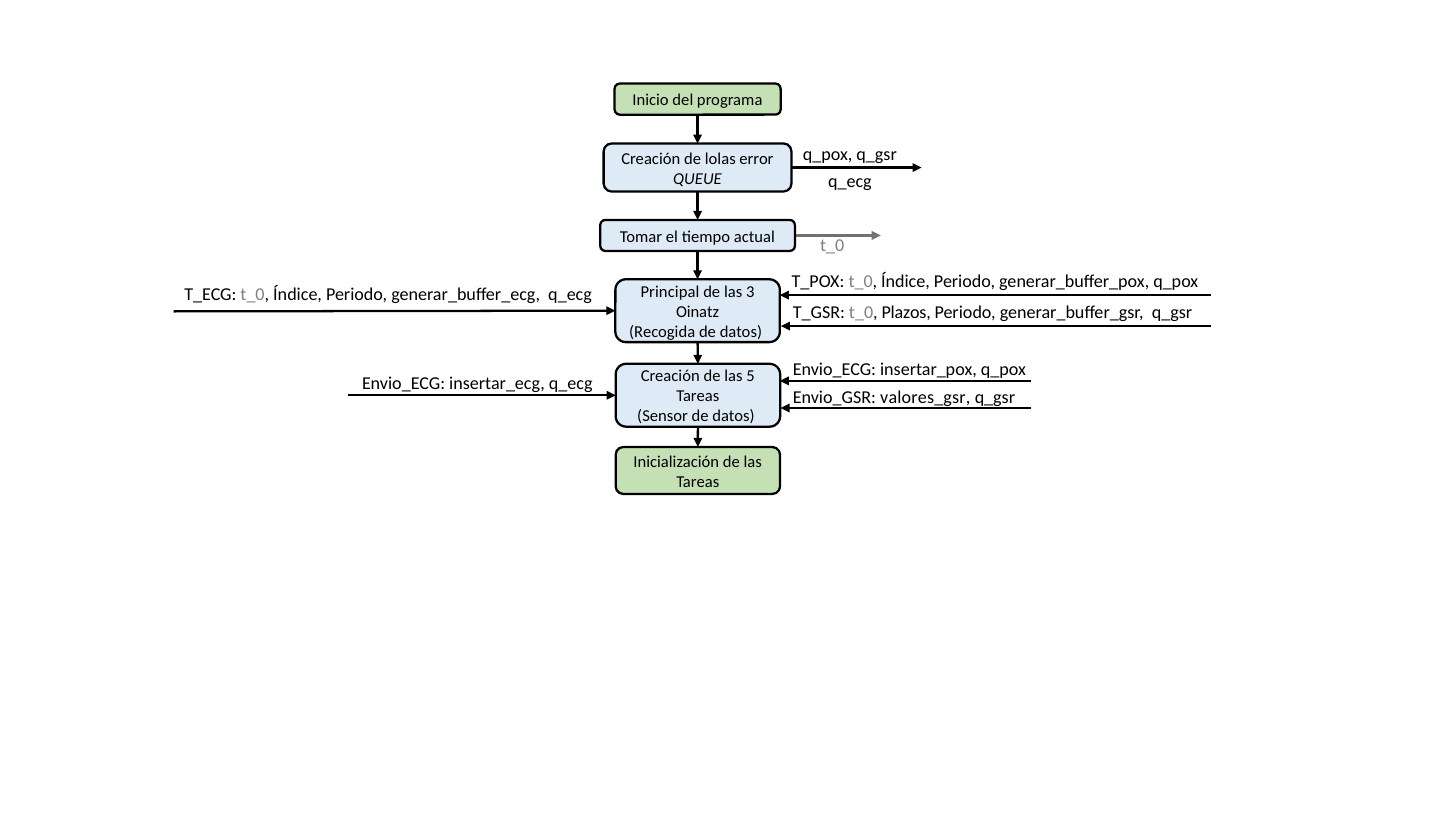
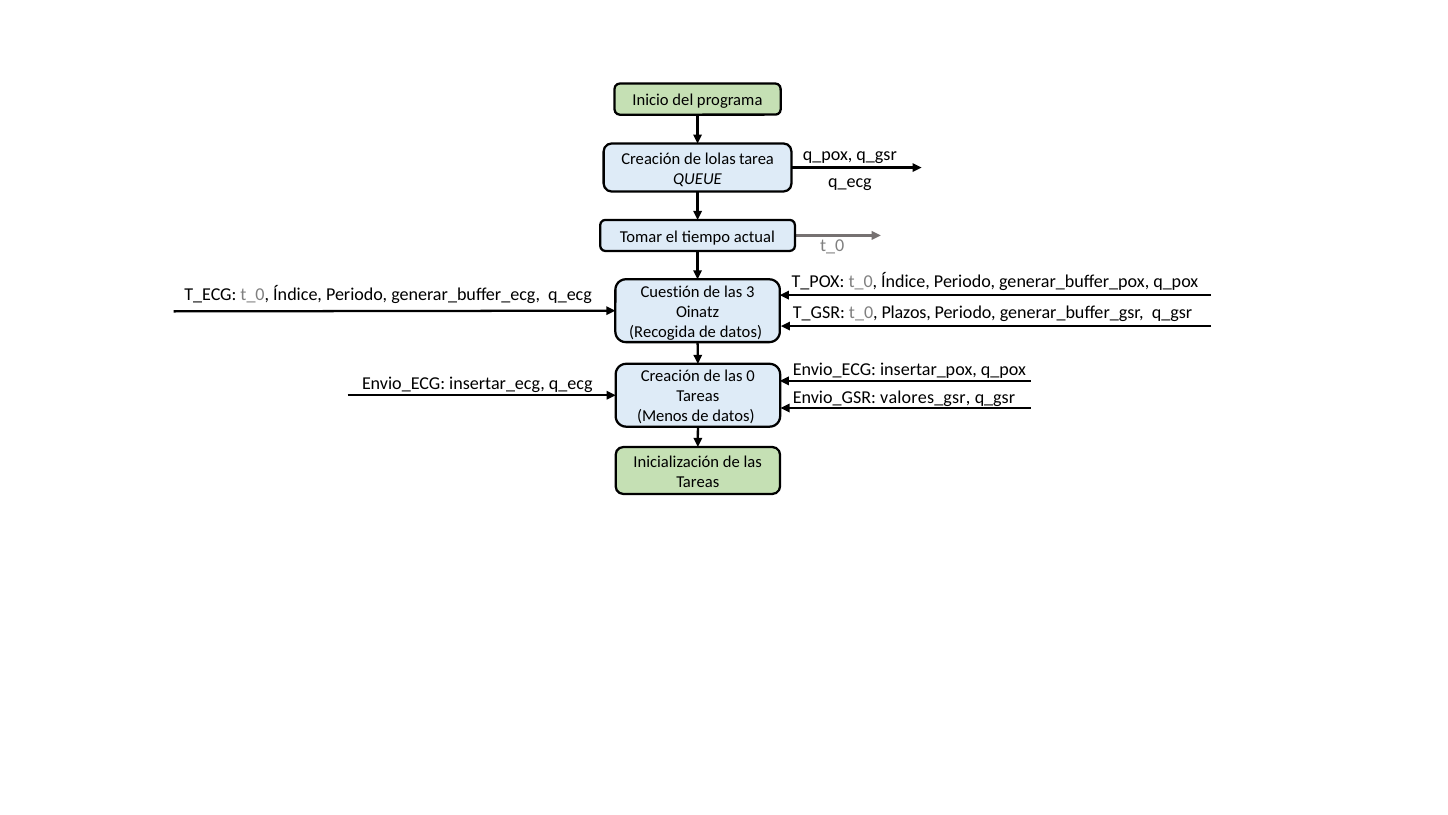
error: error -> tarea
Principal: Principal -> Cuestión
5: 5 -> 0
Sensor: Sensor -> Menos
